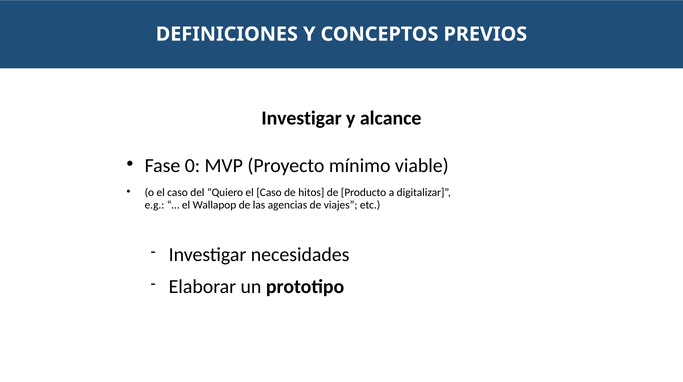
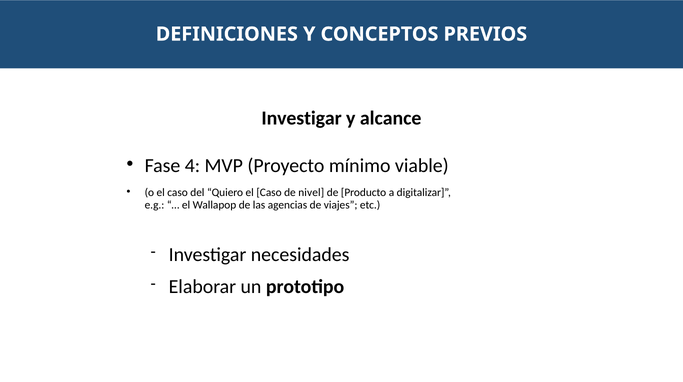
0: 0 -> 4
hitos: hitos -> nivel
